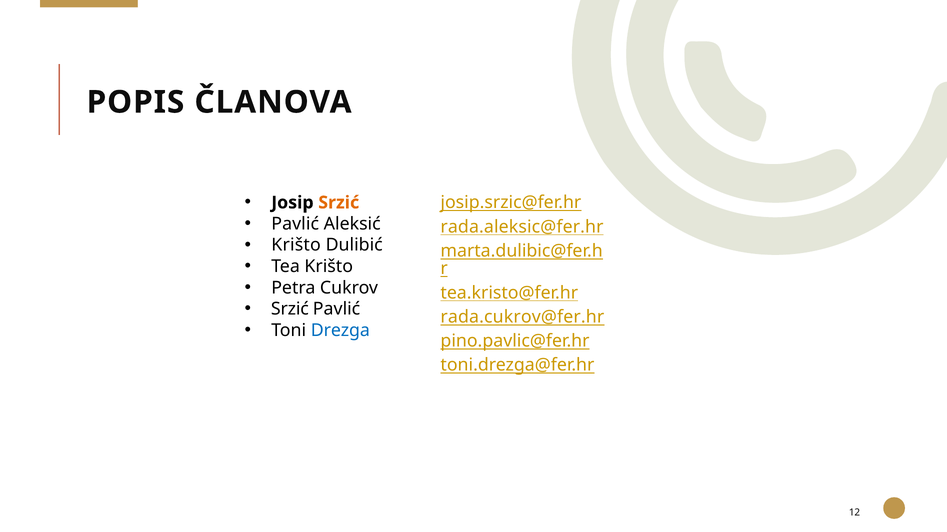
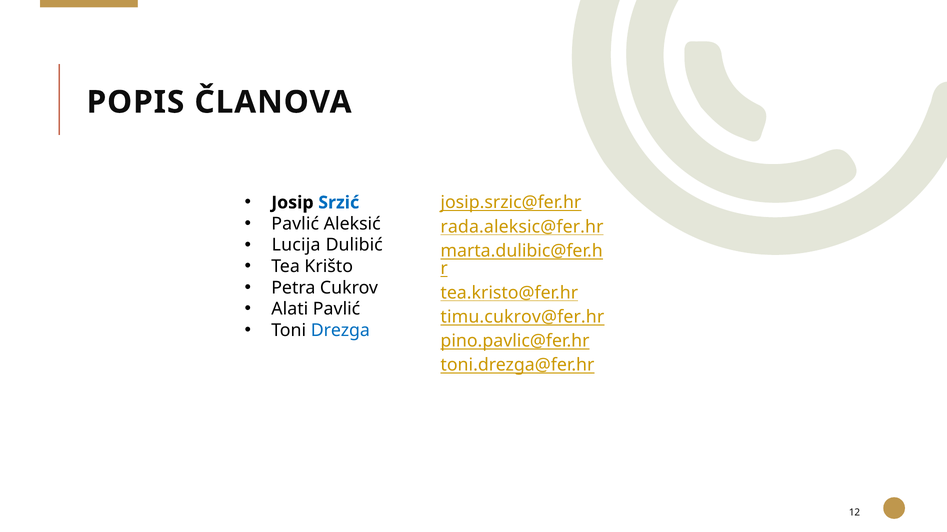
Srzić at (339, 203) colour: orange -> blue
Krišto at (296, 245): Krišto -> Lucija
Srzić at (290, 309): Srzić -> Alati
rada.cukrov@fer.hr: rada.cukrov@fer.hr -> timu.cukrov@fer.hr
